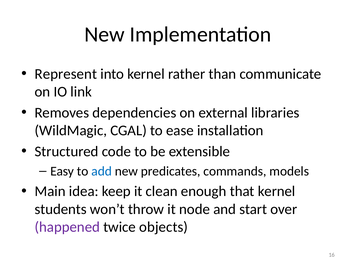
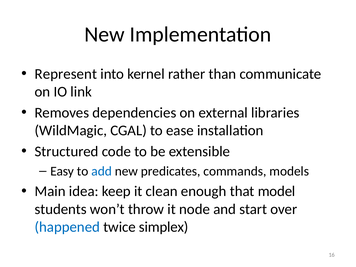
that kernel: kernel -> model
happened colour: purple -> blue
objects: objects -> simplex
